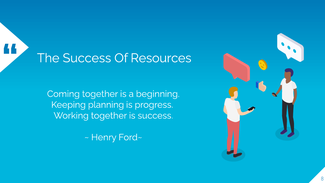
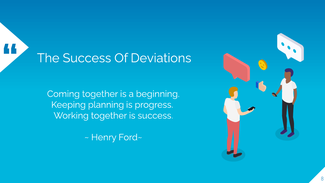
Resources: Resources -> Deviations
